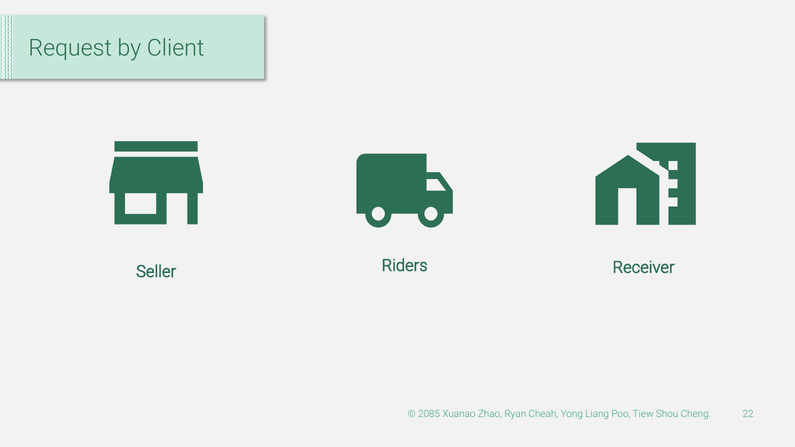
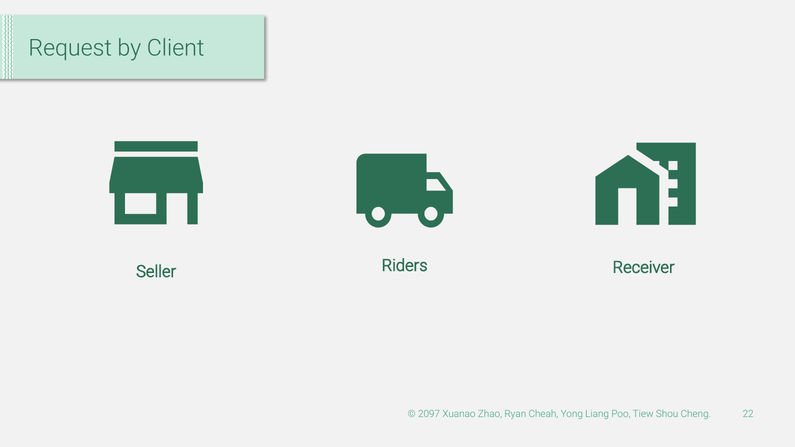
2085: 2085 -> 2097
